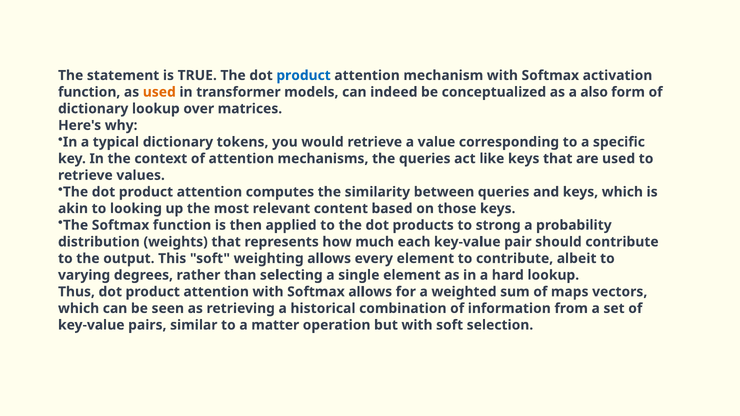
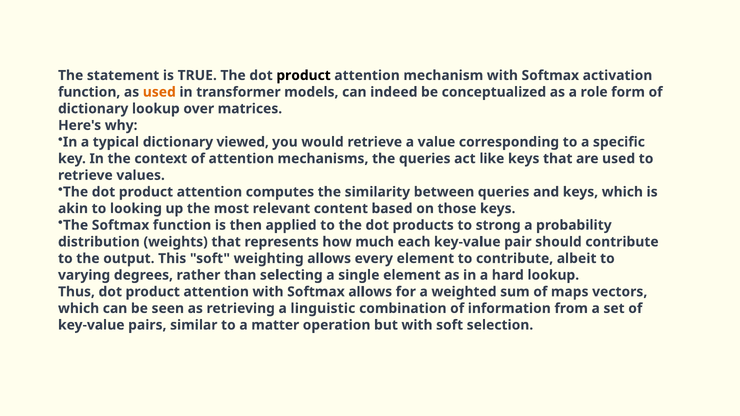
product at (304, 75) colour: blue -> black
also: also -> role
tokens: tokens -> viewed
historical: historical -> linguistic
